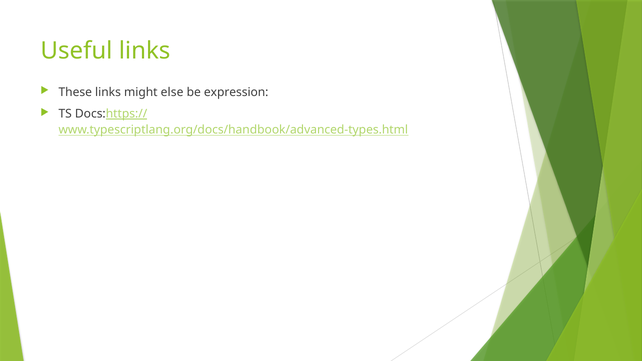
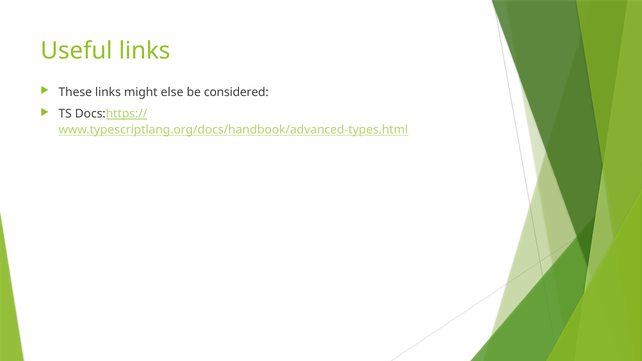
expression: expression -> considered
